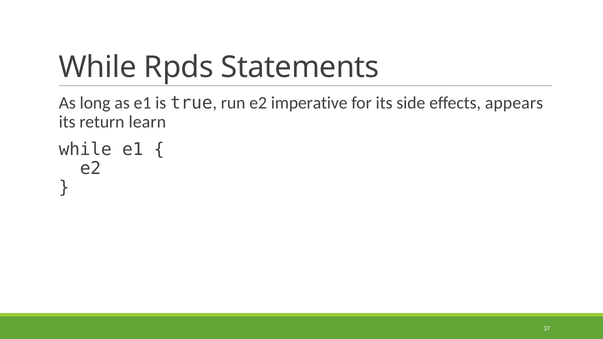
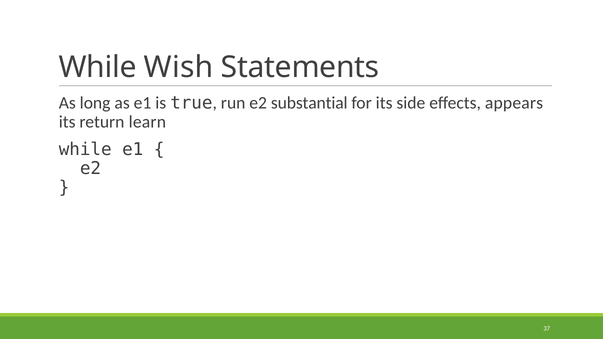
Rpds: Rpds -> Wish
imperative: imperative -> substantial
